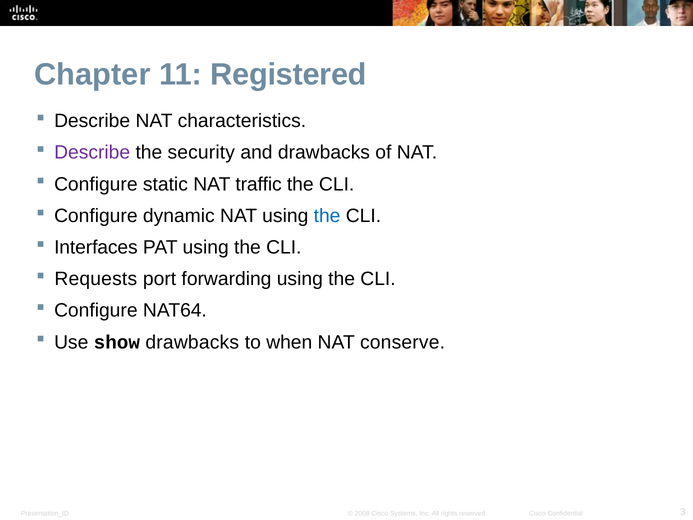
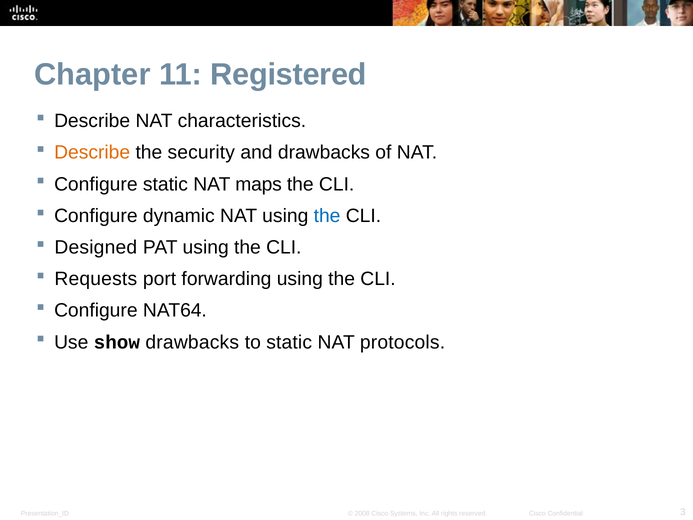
Describe at (92, 152) colour: purple -> orange
traffic: traffic -> maps
Interfaces: Interfaces -> Designed
to when: when -> static
conserve: conserve -> protocols
